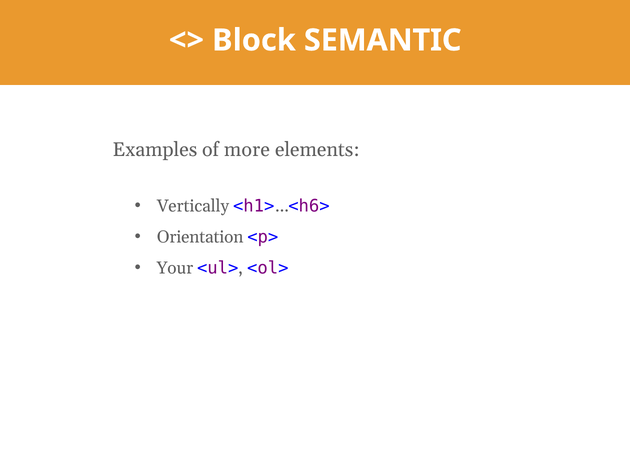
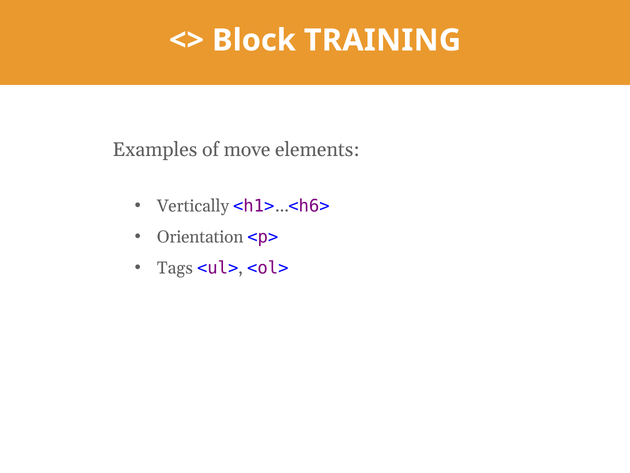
SEMANTIC: SEMANTIC -> TRAINING
more: more -> move
Your: Your -> Tags
